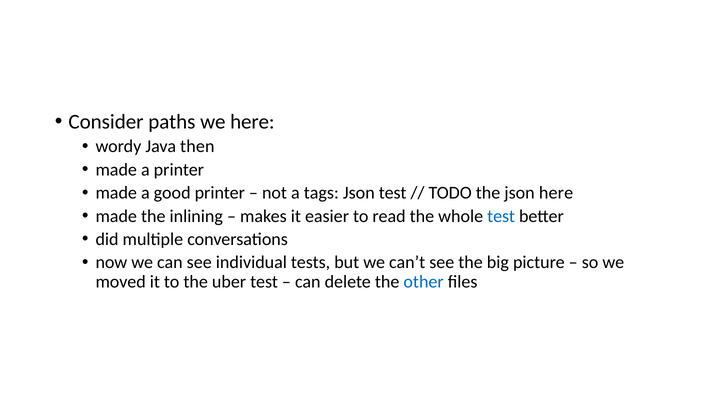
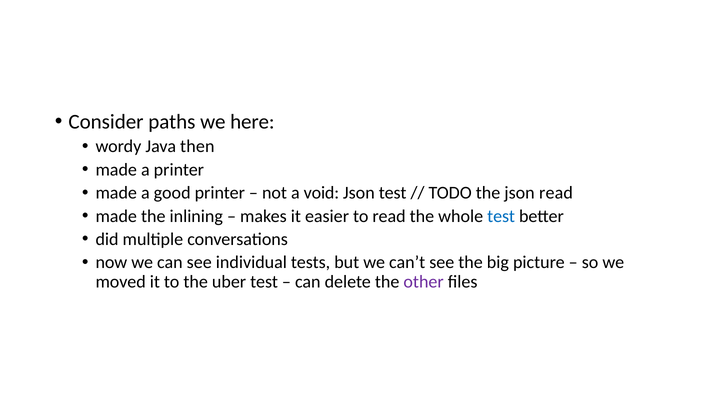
tags: tags -> void
json here: here -> read
other colour: blue -> purple
